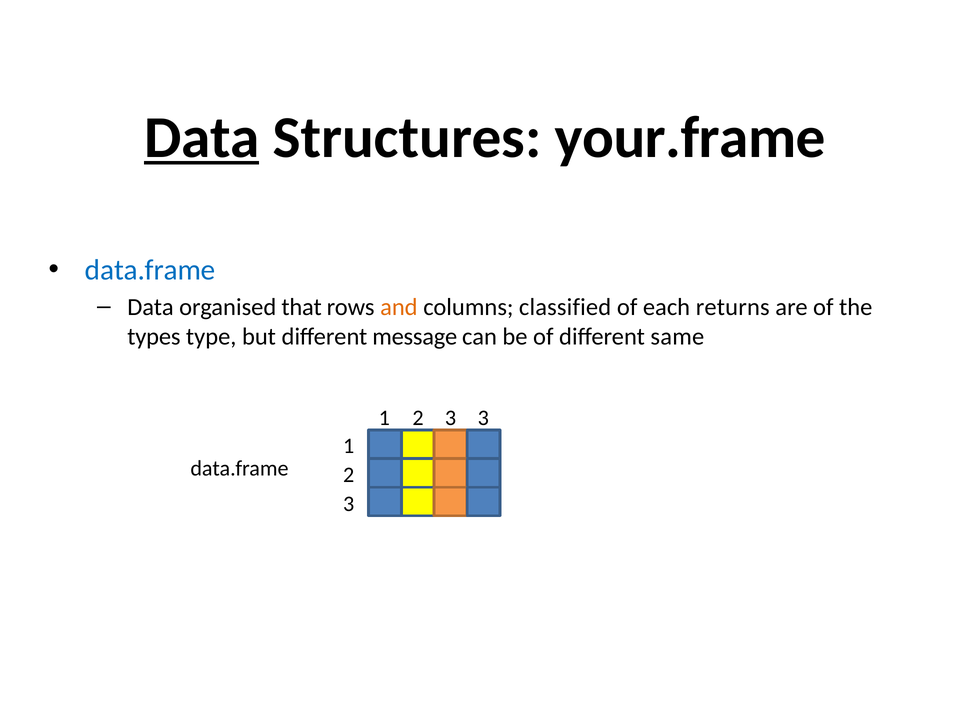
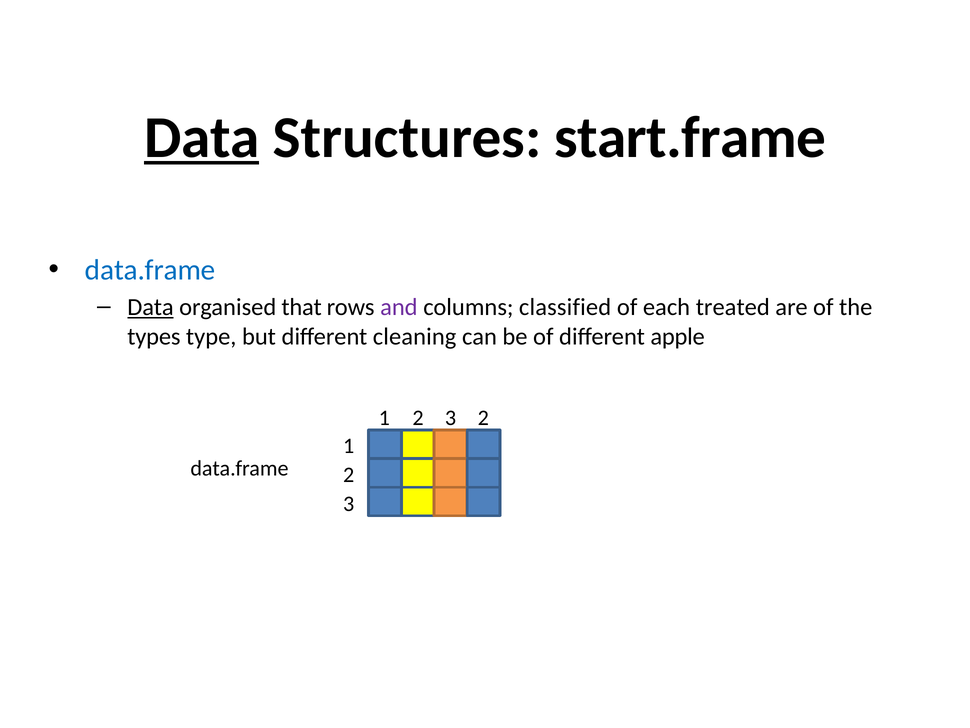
your.frame: your.frame -> start.frame
Data at (150, 307) underline: none -> present
and colour: orange -> purple
returns: returns -> treated
message: message -> cleaning
same: same -> apple
3 at (483, 418): 3 -> 2
